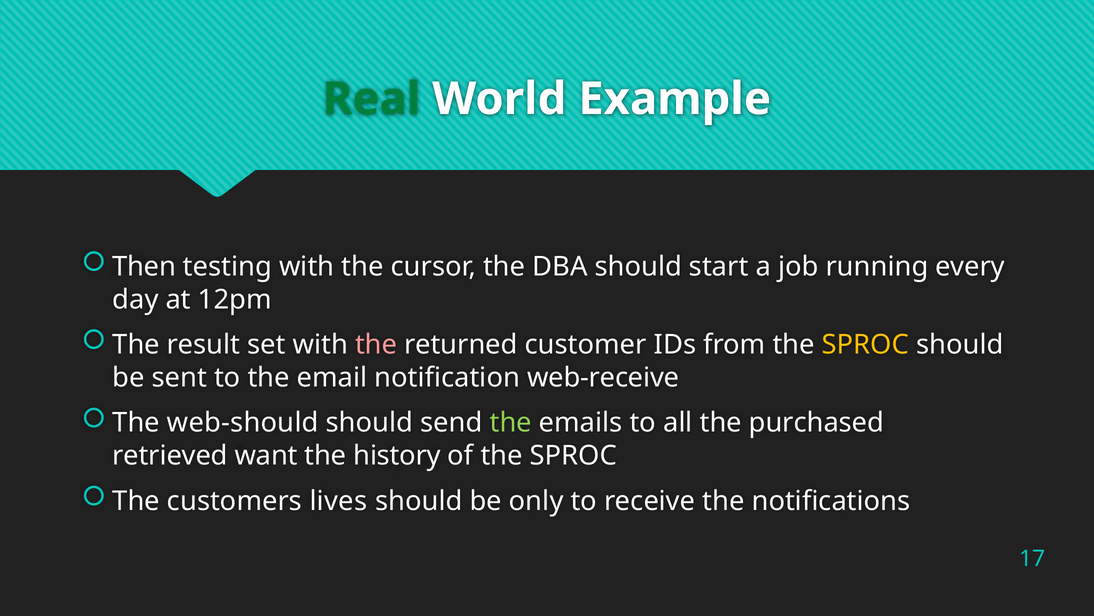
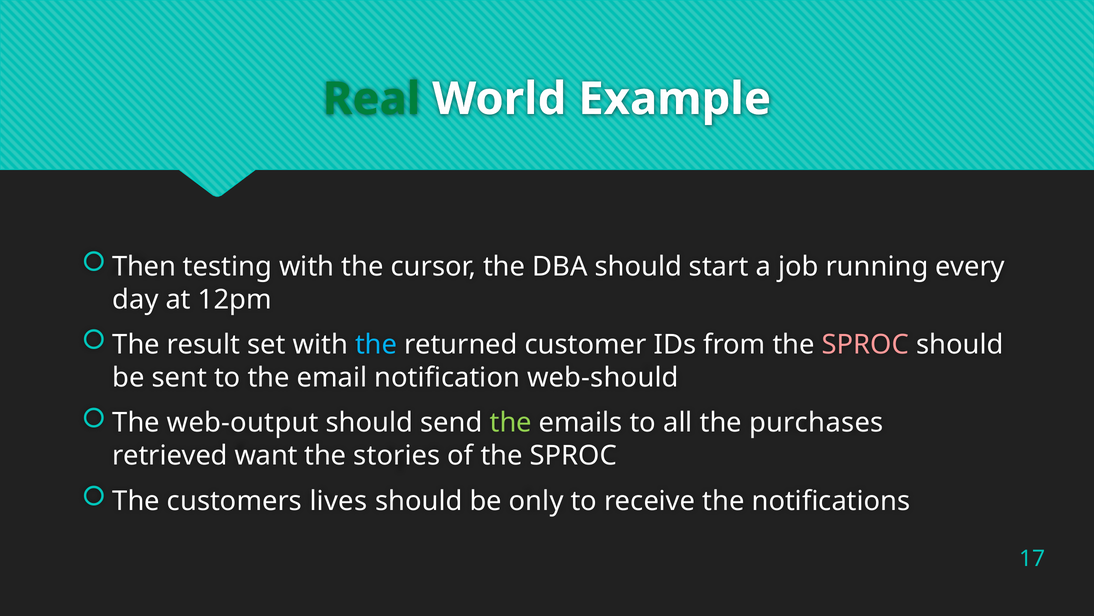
the at (376, 345) colour: pink -> light blue
SPROC at (866, 345) colour: yellow -> pink
web-receive: web-receive -> web-should
web-should: web-should -> web-output
purchased: purchased -> purchases
history: history -> stories
